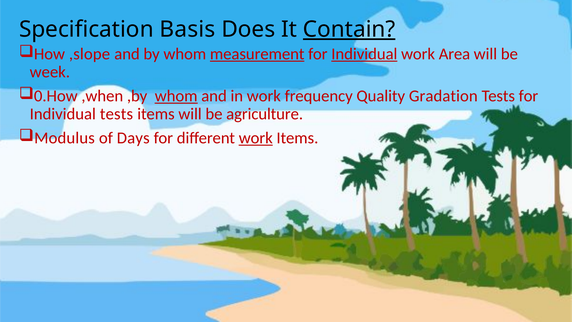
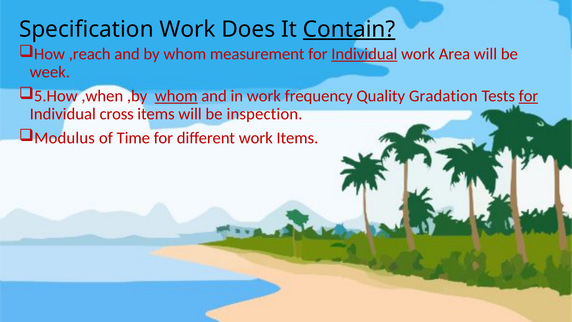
Specification Basis: Basis -> Work
,slope: ,slope -> ,reach
measurement underline: present -> none
0.How: 0.How -> 5.How
for at (528, 96) underline: none -> present
Individual tests: tests -> cross
agriculture: agriculture -> inspection
Days: Days -> Time
work at (256, 138) underline: present -> none
